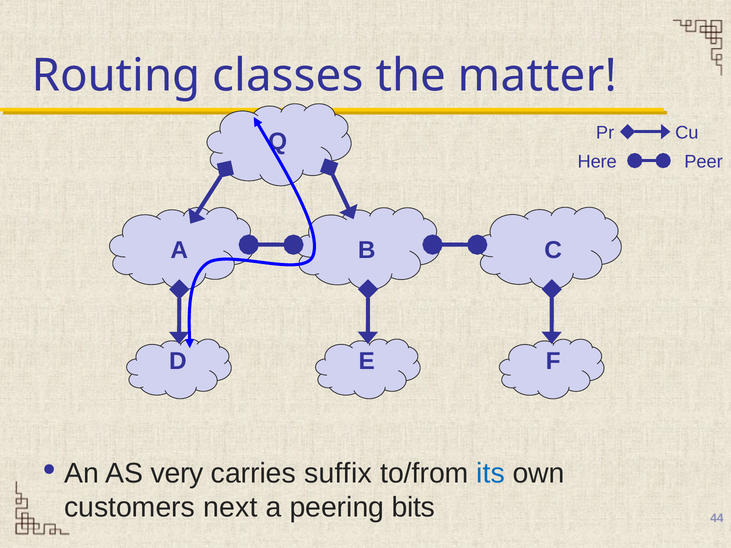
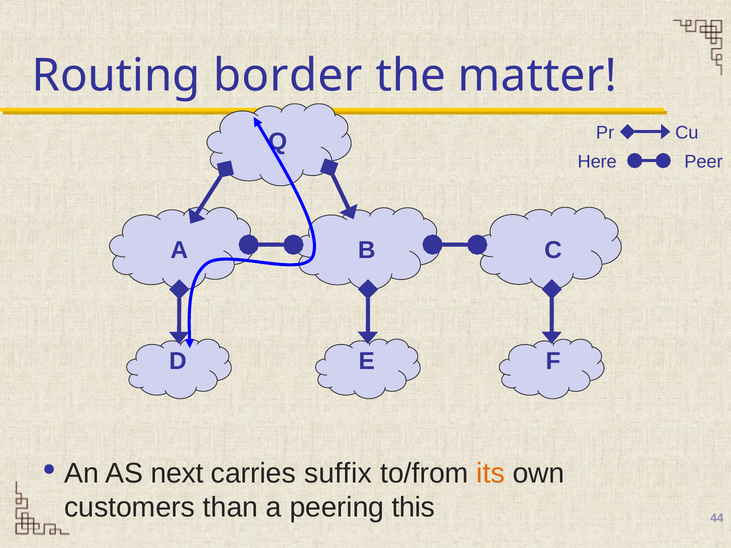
classes: classes -> border
very: very -> next
its colour: blue -> orange
next: next -> than
bits: bits -> this
